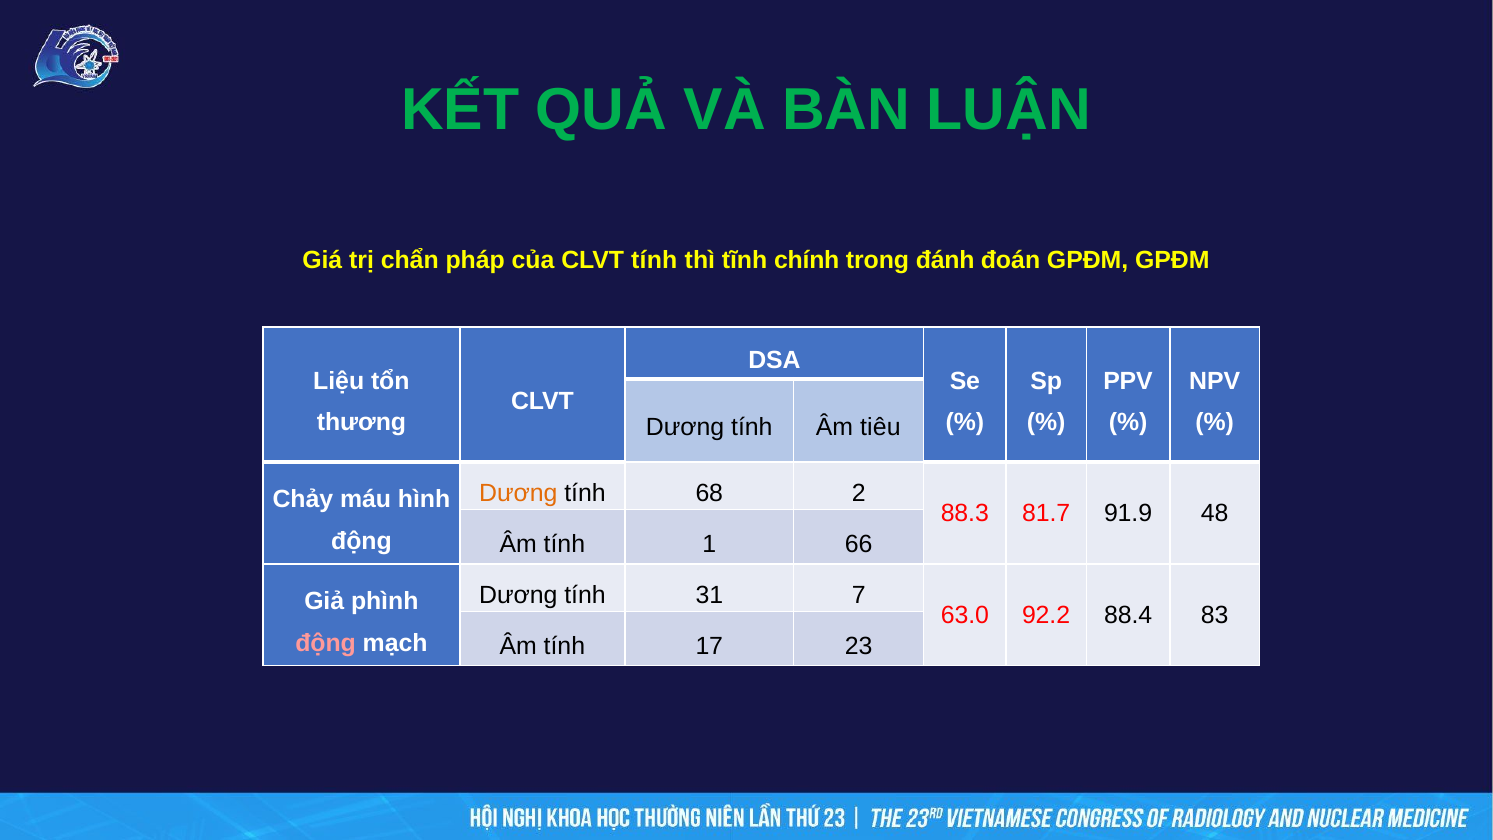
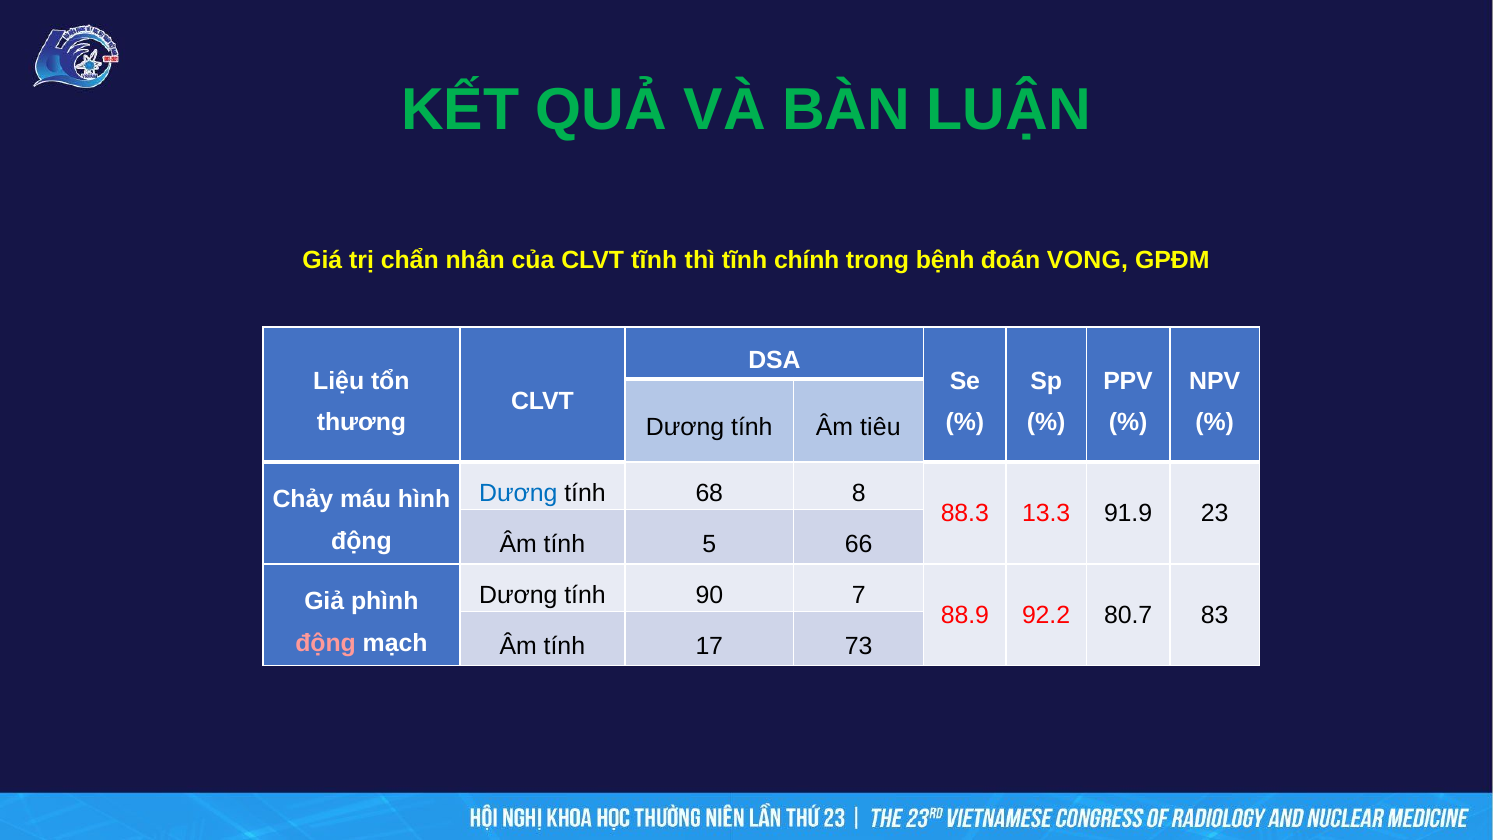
pháp: pháp -> nhân
CLVT tính: tính -> tĩnh
đánh: đánh -> bệnh
đoán GPĐM: GPĐM -> VONG
Dương at (518, 493) colour: orange -> blue
2: 2 -> 8
81.7: 81.7 -> 13.3
48: 48 -> 23
1: 1 -> 5
31: 31 -> 90
63.0: 63.0 -> 88.9
88.4: 88.4 -> 80.7
23: 23 -> 73
